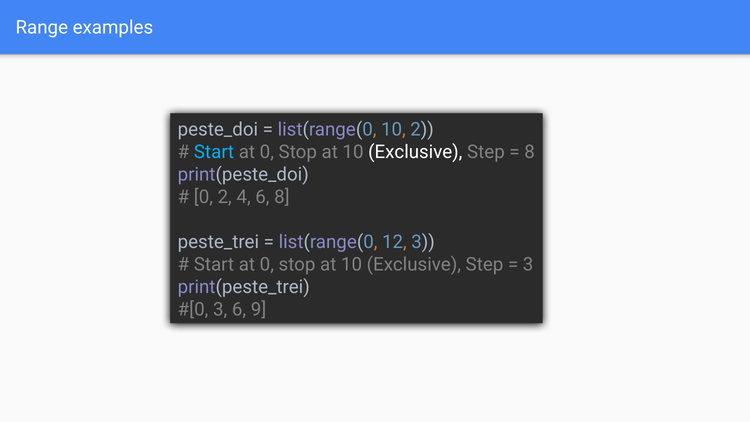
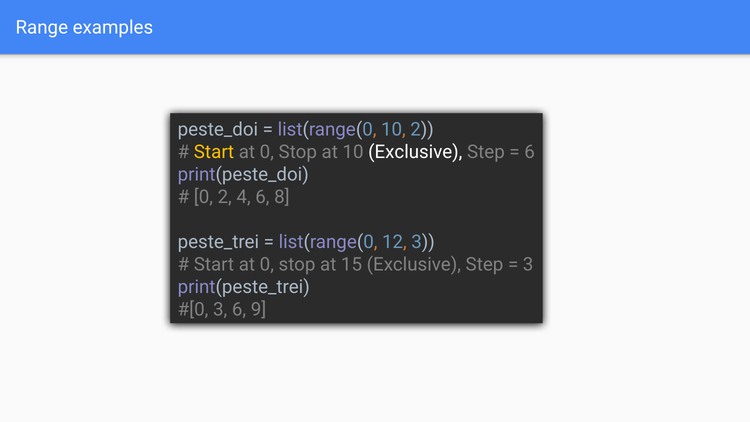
Start at (214, 152) colour: light blue -> yellow
8 at (530, 152): 8 -> 6
10 at (352, 264): 10 -> 15
